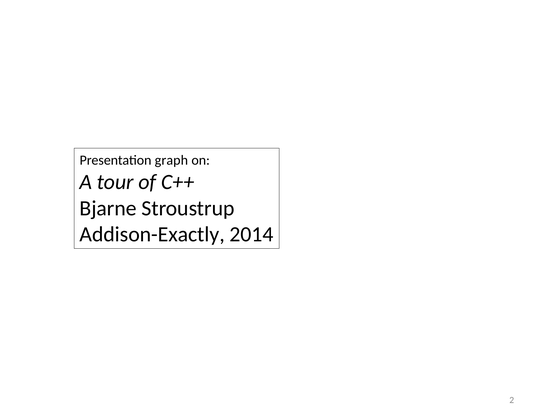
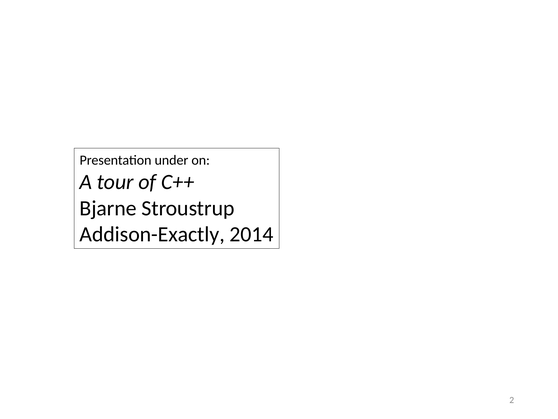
graph: graph -> under
